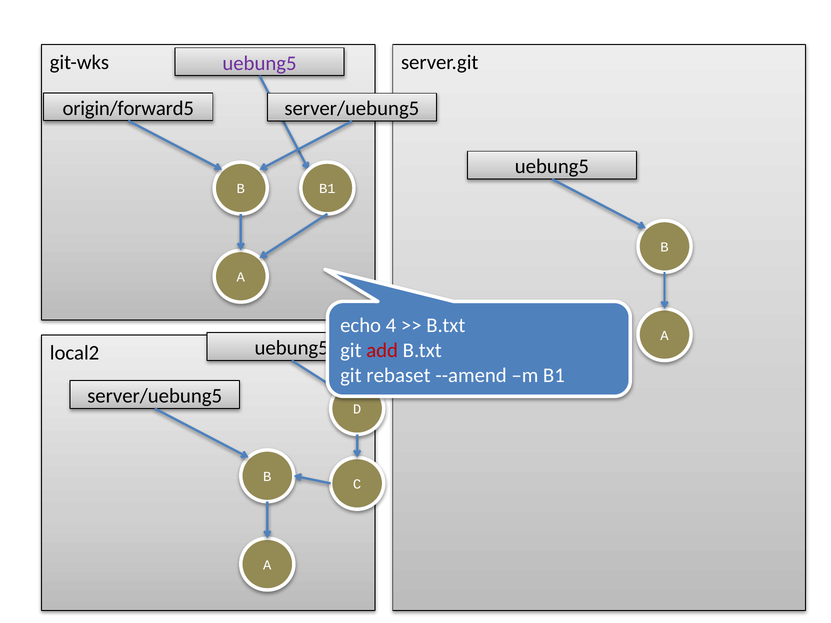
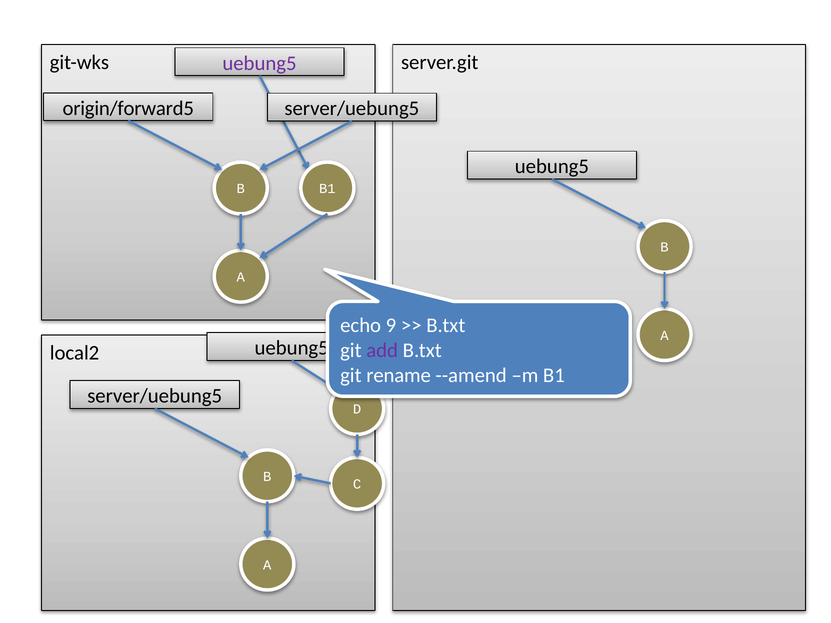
4: 4 -> 9
add colour: red -> purple
rebaset: rebaset -> rename
